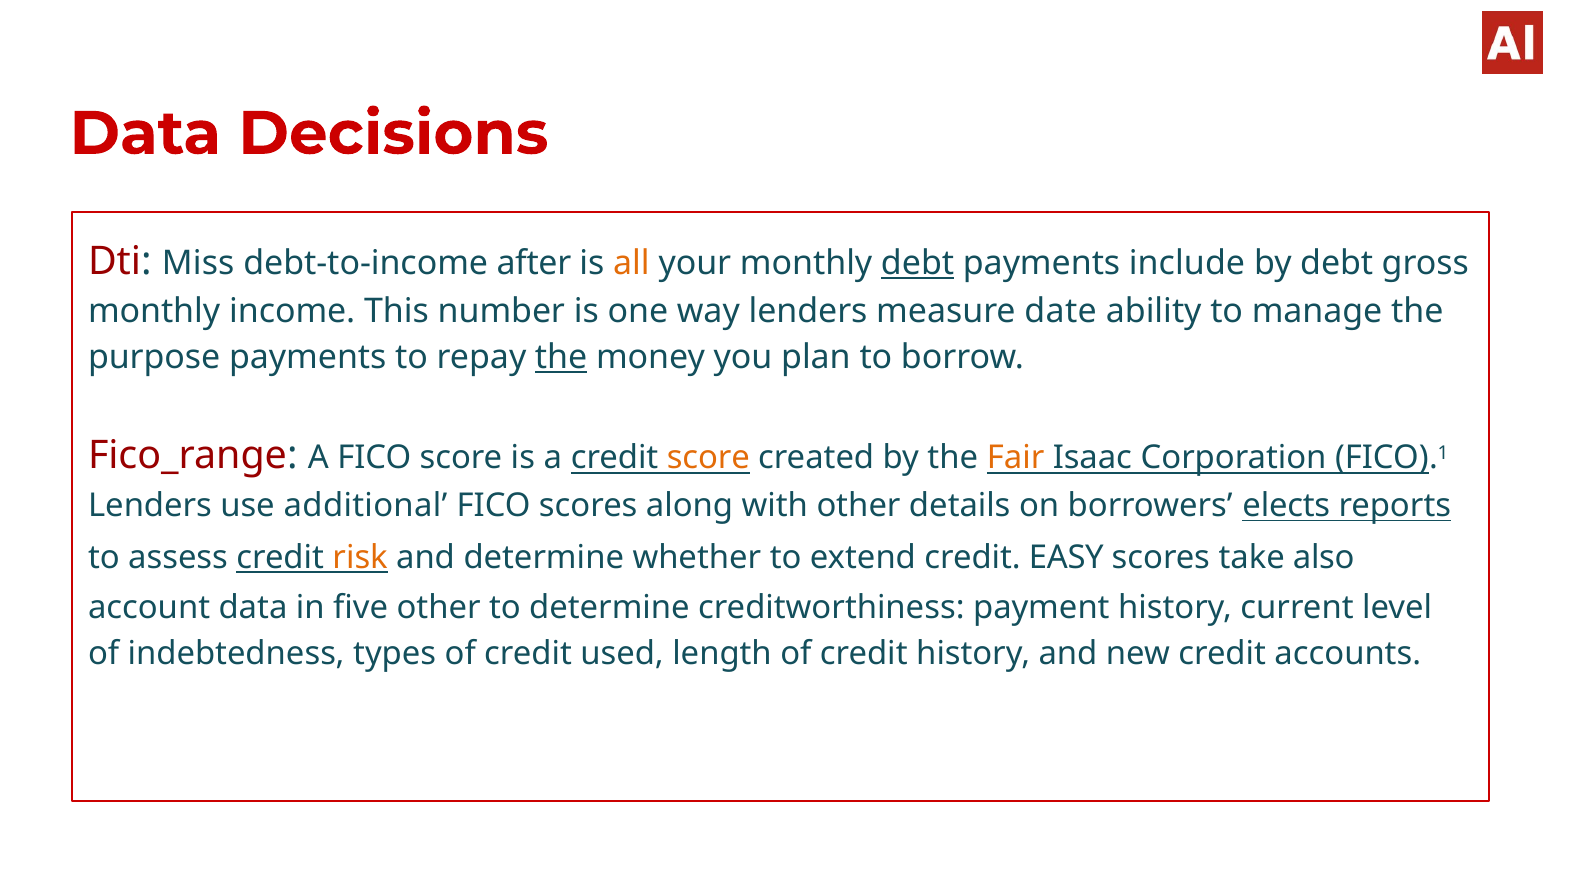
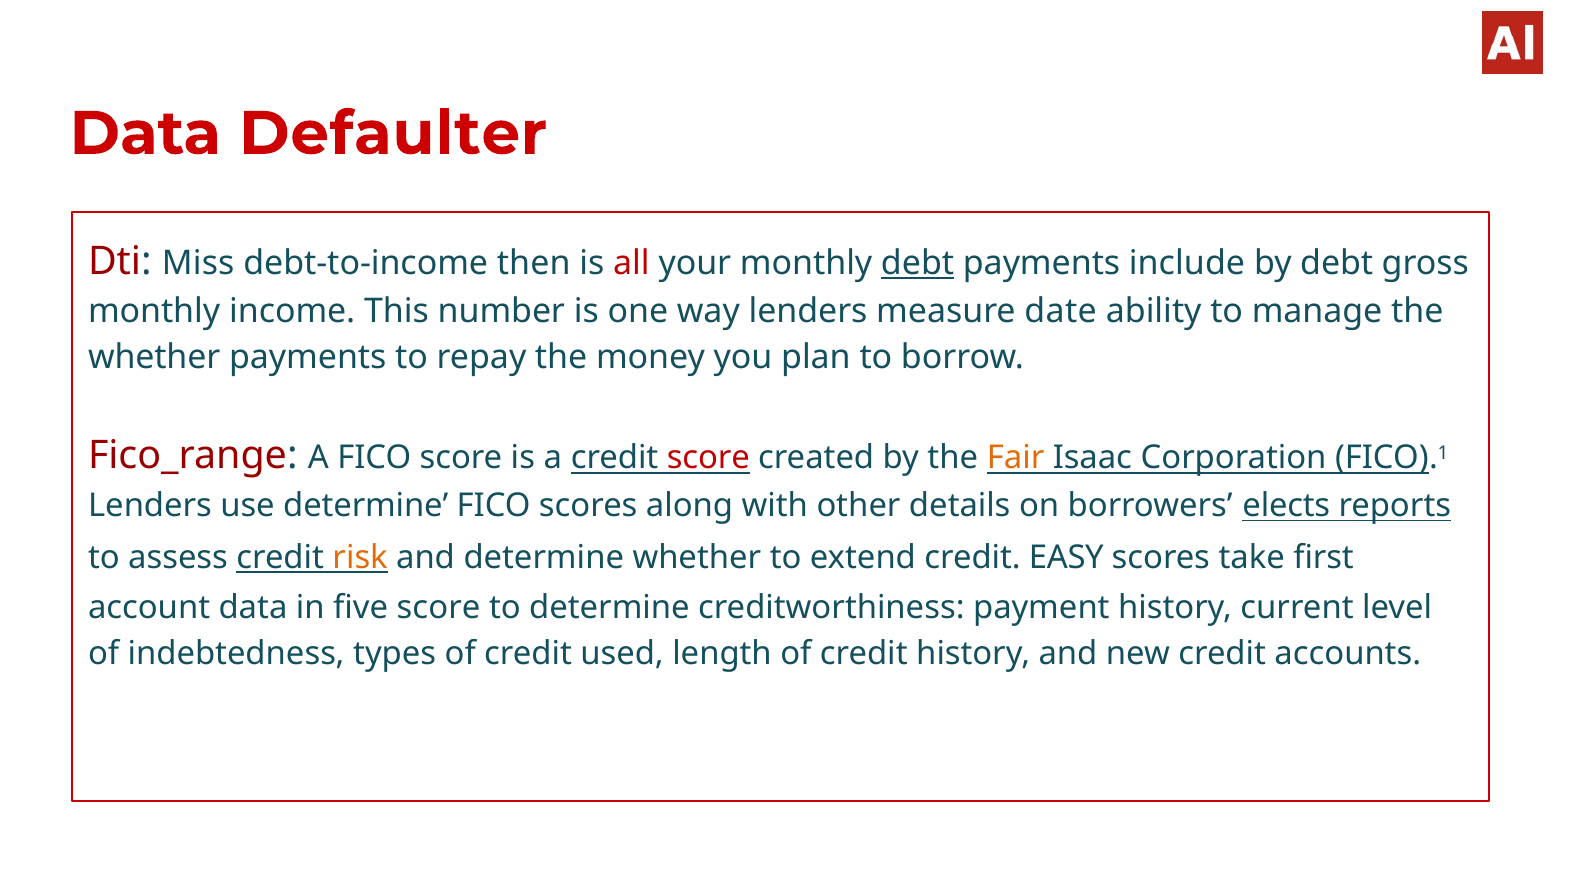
Decisions: Decisions -> Defaulter
after: after -> then
all colour: orange -> red
purpose at (154, 357): purpose -> whether
the at (561, 357) underline: present -> none
score at (708, 458) colour: orange -> red
use additional: additional -> determine
also: also -> first
five other: other -> score
